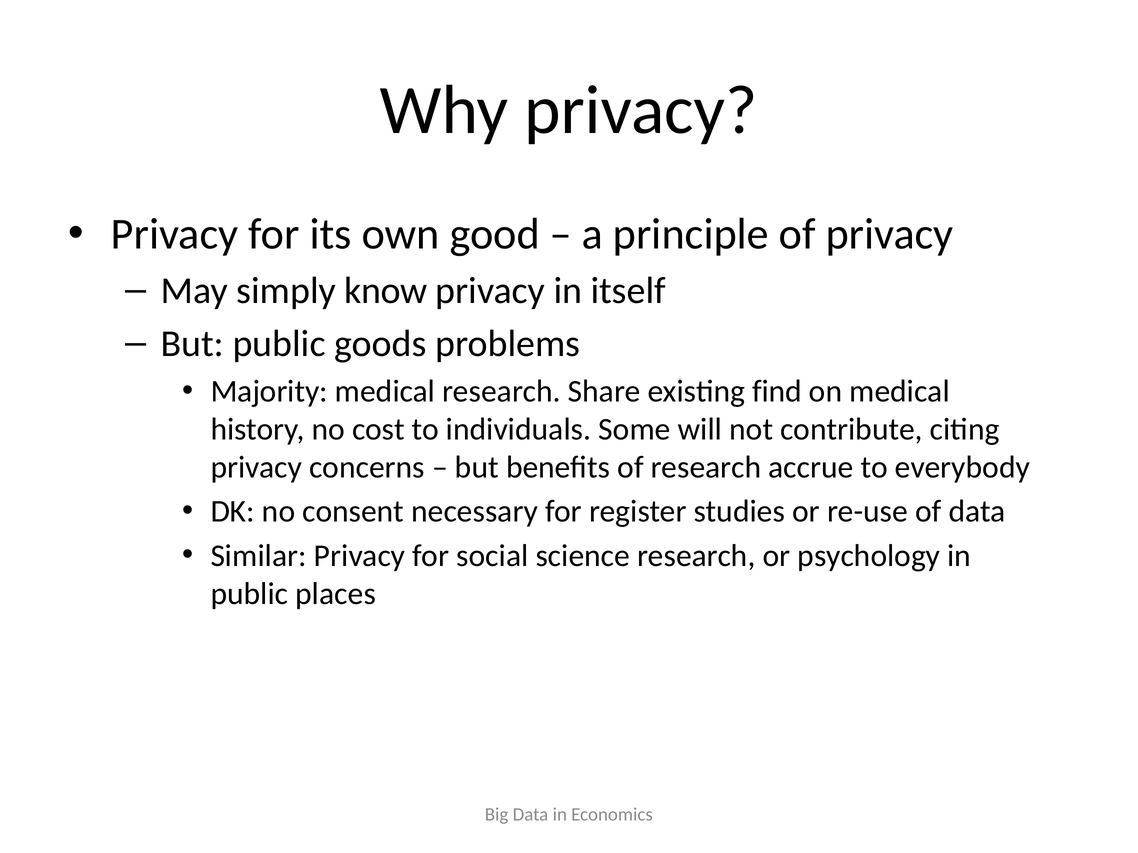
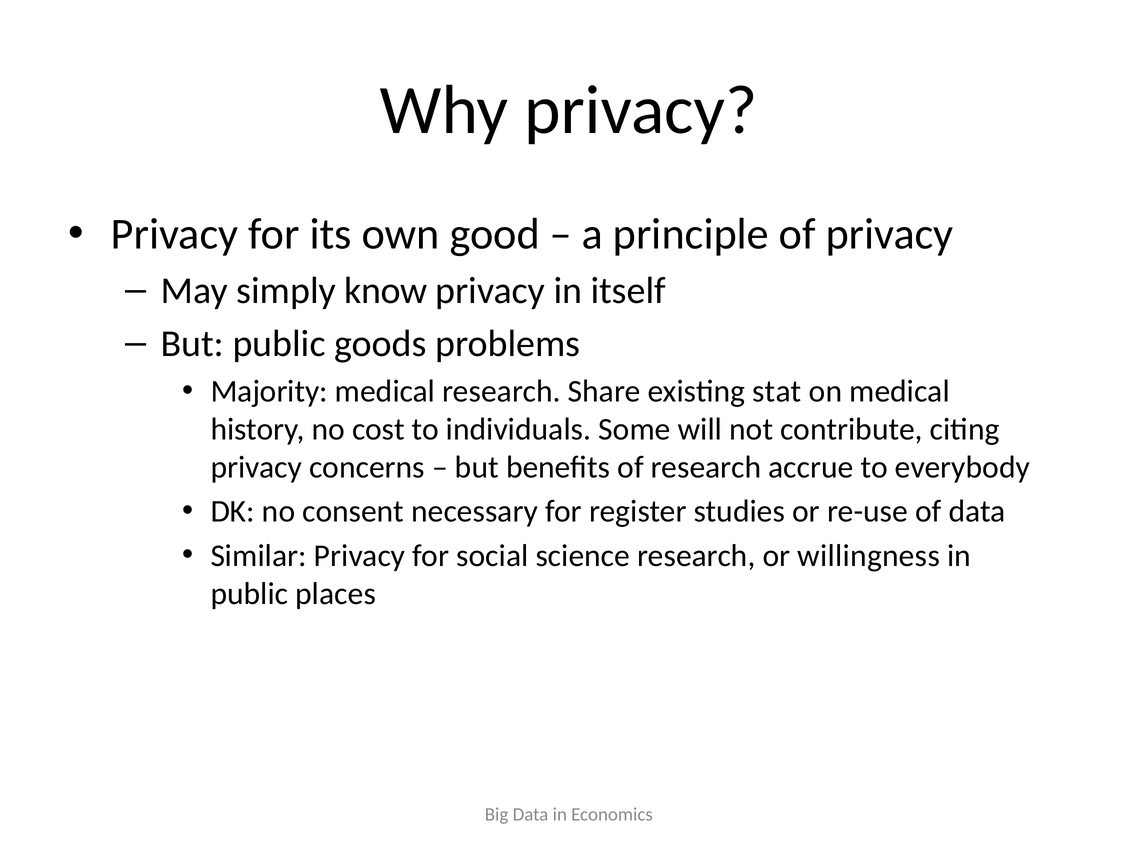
find: find -> stat
psychology: psychology -> willingness
